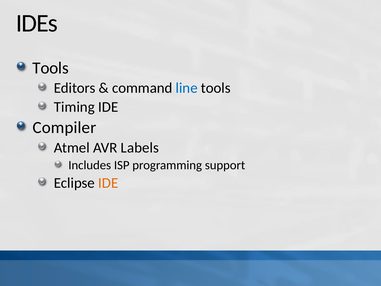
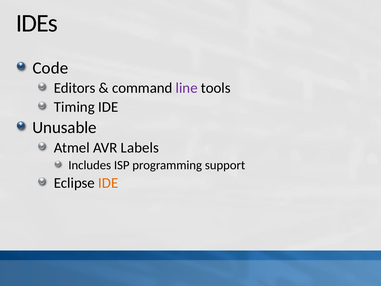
Tools at (51, 68): Tools -> Code
line colour: blue -> purple
Compiler: Compiler -> Unusable
